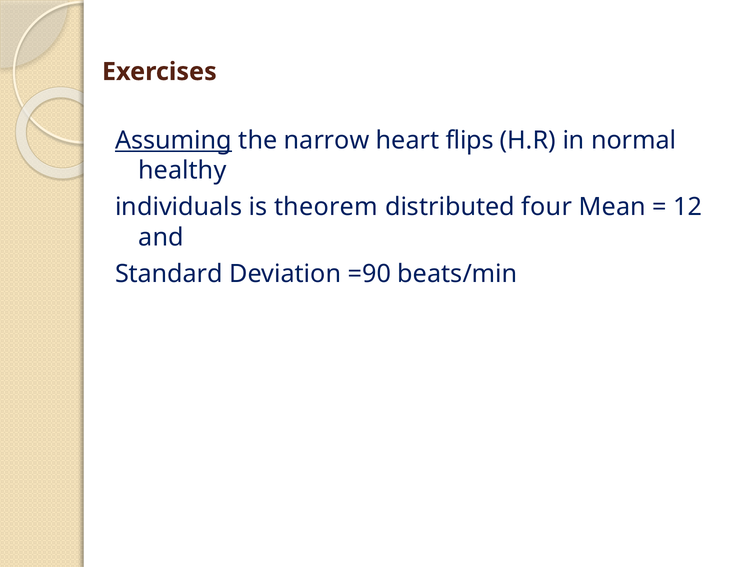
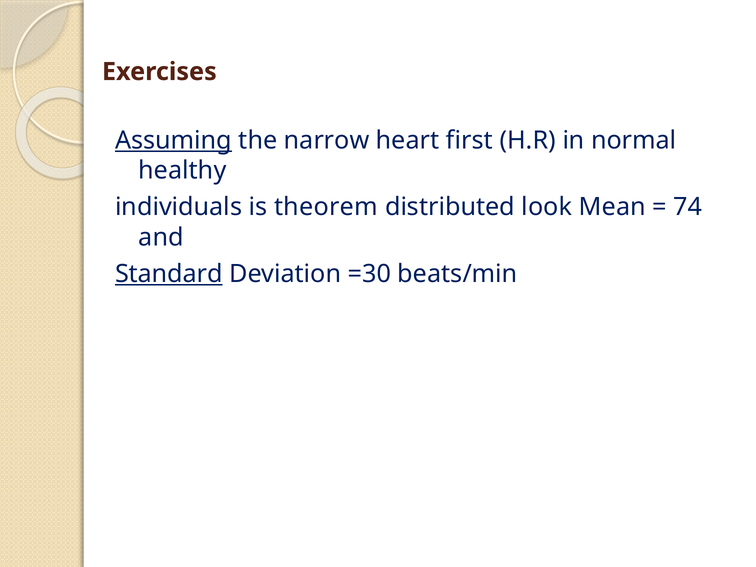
flips: flips -> first
four: four -> look
12: 12 -> 74
Standard underline: none -> present
=90: =90 -> =30
